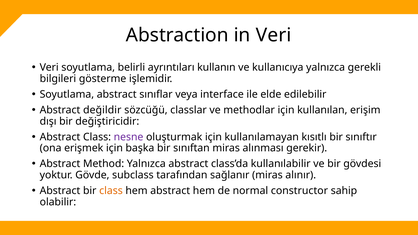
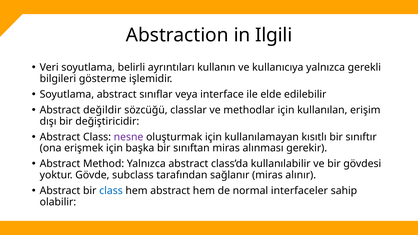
in Veri: Veri -> Ilgili
class at (111, 191) colour: orange -> blue
constructor: constructor -> interfaceler
